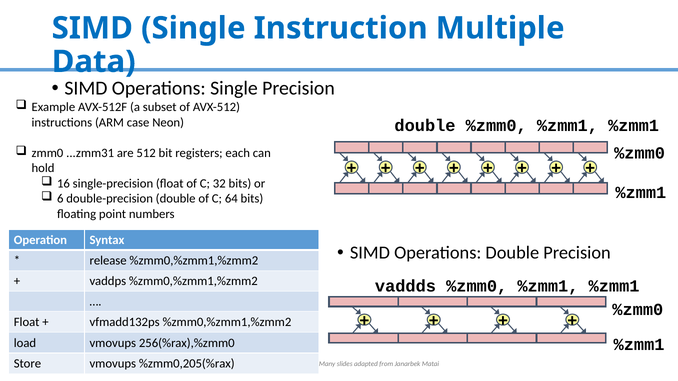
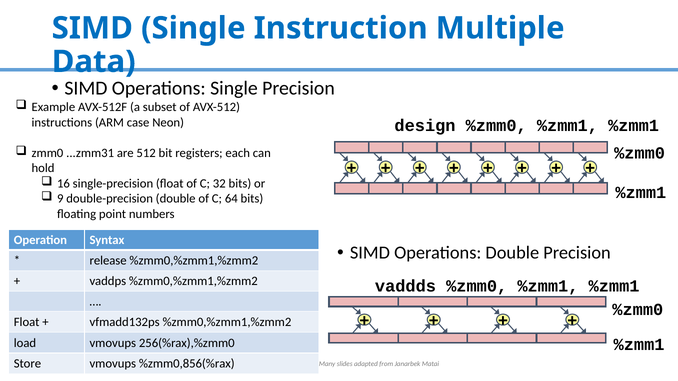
double at (425, 126): double -> design
6: 6 -> 9
%zmm0,205(%rax: %zmm0,205(%rax -> %zmm0,856(%rax
